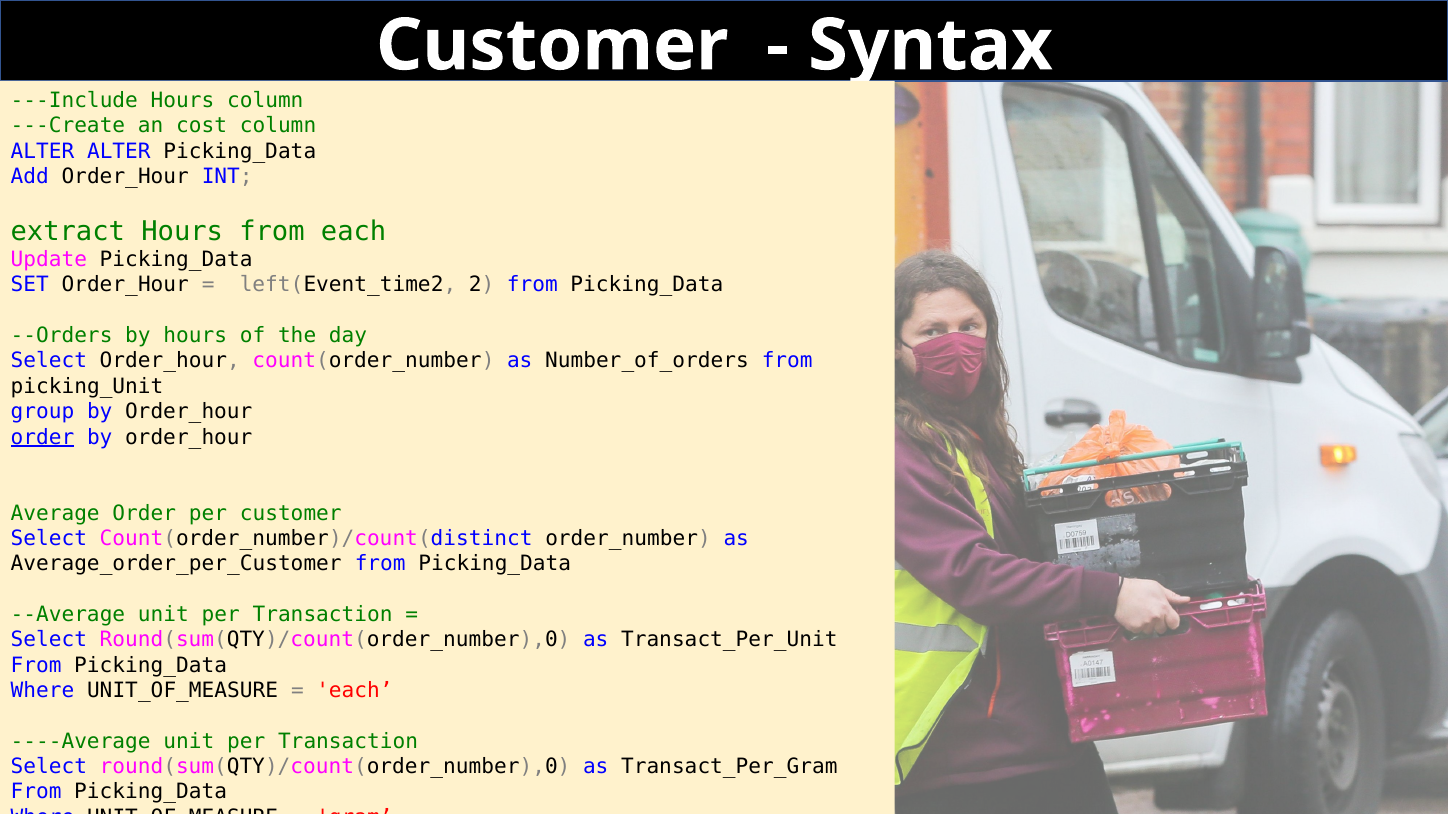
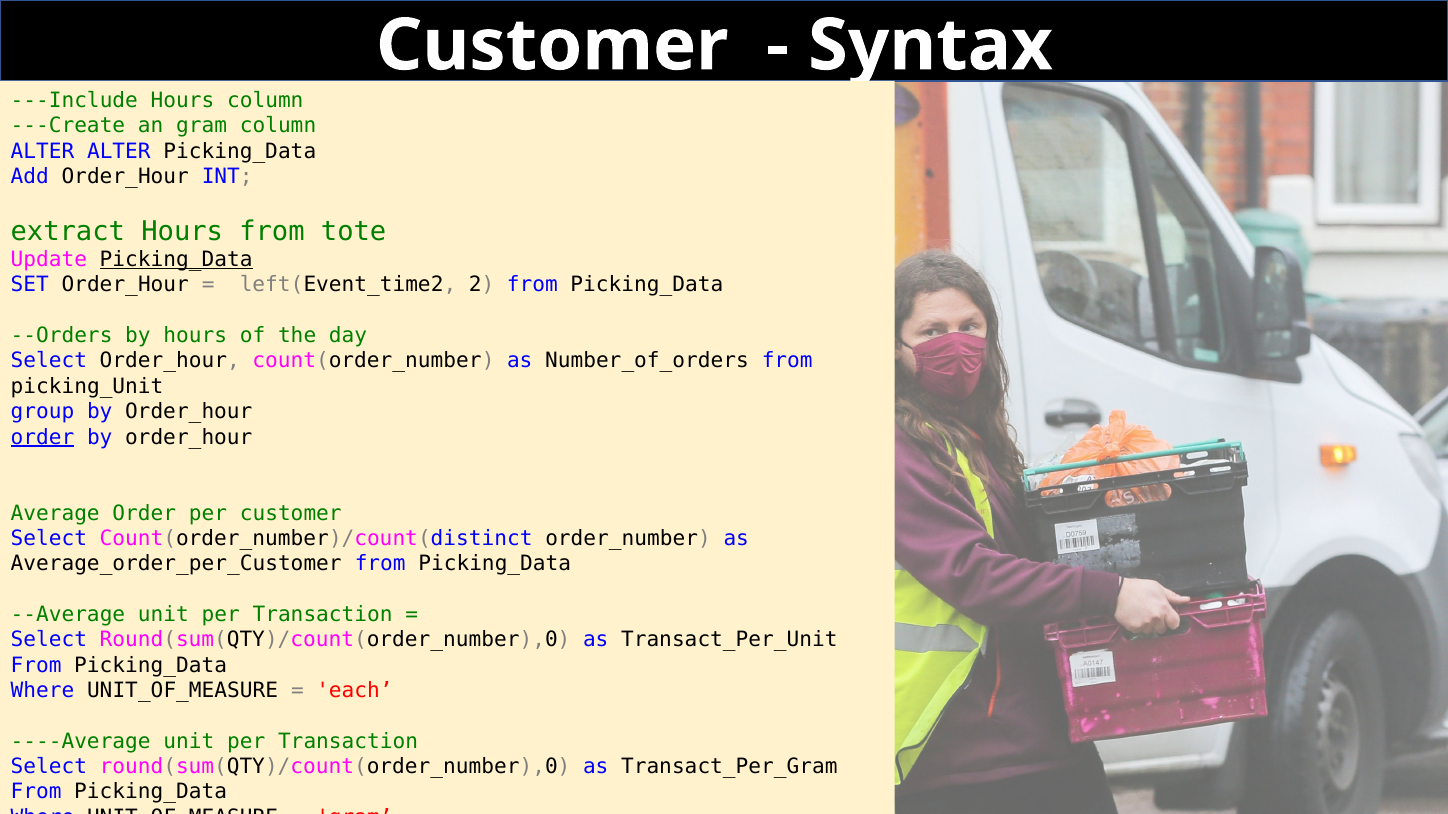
an cost: cost -> gram
from each: each -> tote
Picking_Data at (176, 260) underline: none -> present
